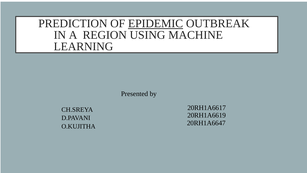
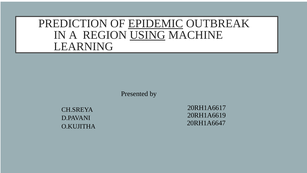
USING underline: none -> present
